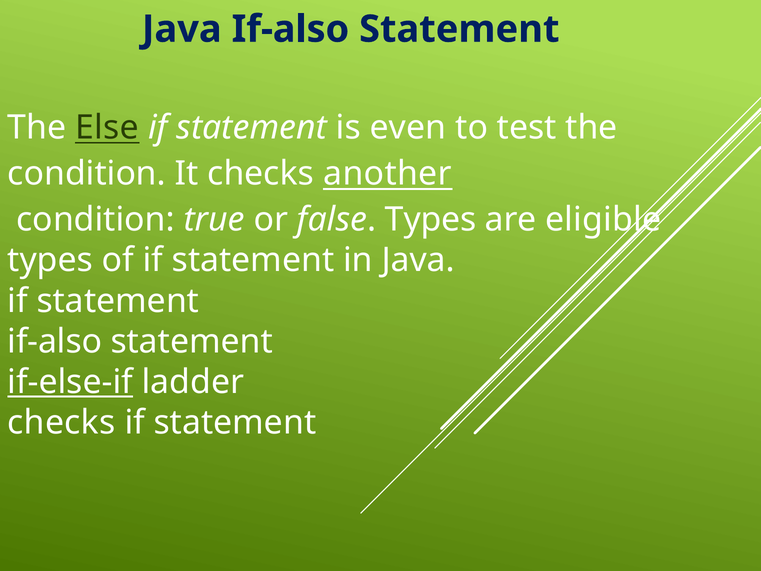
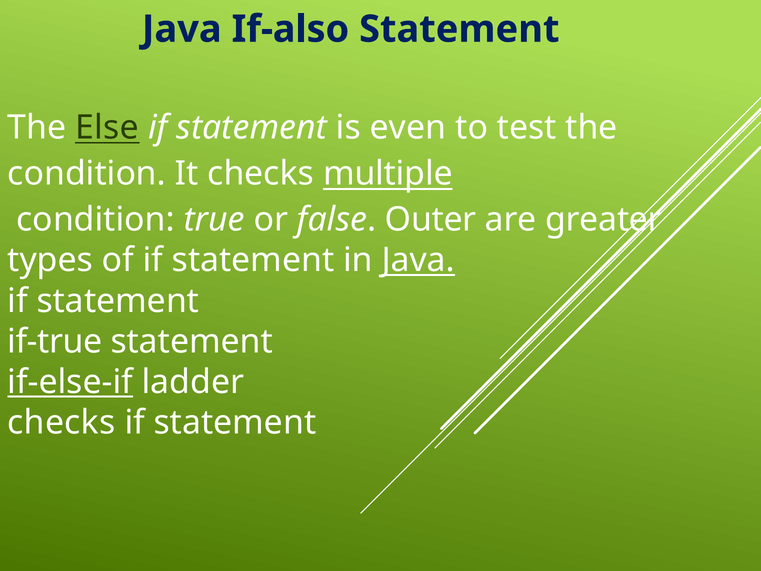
another: another -> multiple
false Types: Types -> Outer
eligible: eligible -> greater
Java at (418, 260) underline: none -> present
if-also at (55, 341): if-also -> if-true
